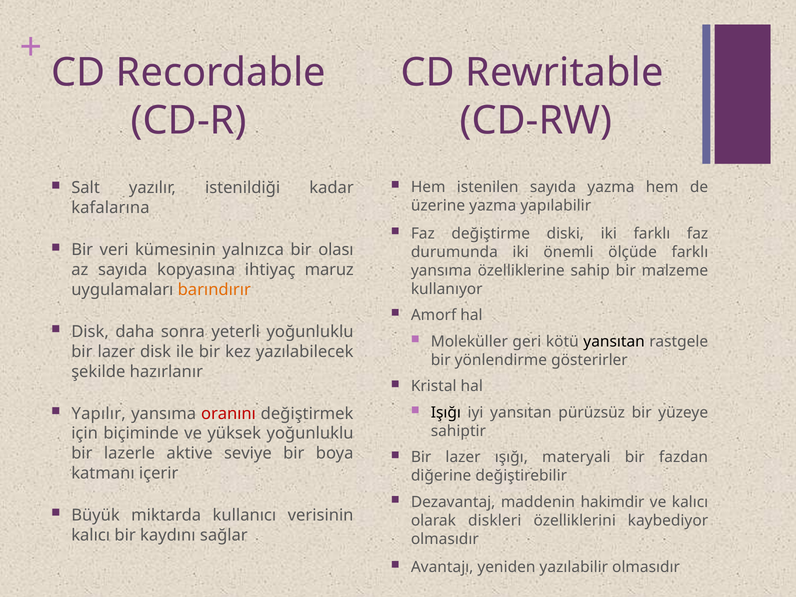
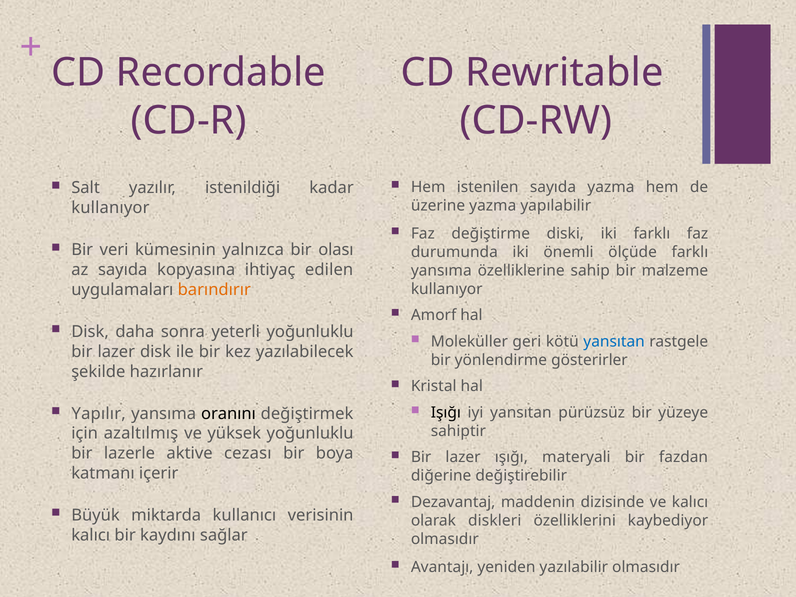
kafalarına at (110, 208): kafalarına -> kullanıyor
maruz: maruz -> edilen
yansıtan at (614, 342) colour: black -> blue
oranını colour: red -> black
biçiminde: biçiminde -> azaltılmış
seviye: seviye -> cezası
hakimdir: hakimdir -> dizisinde
